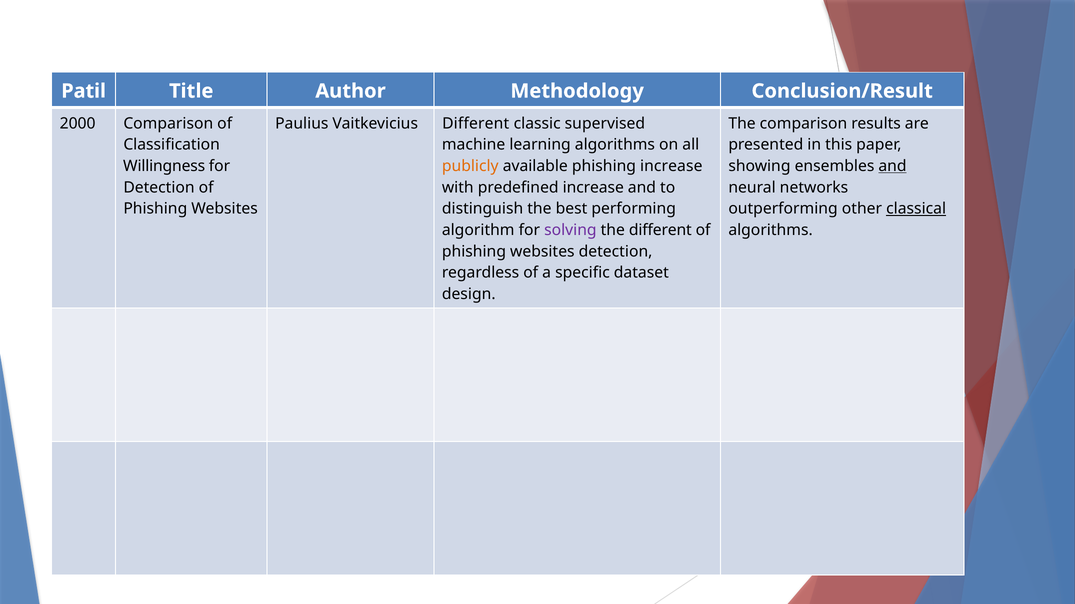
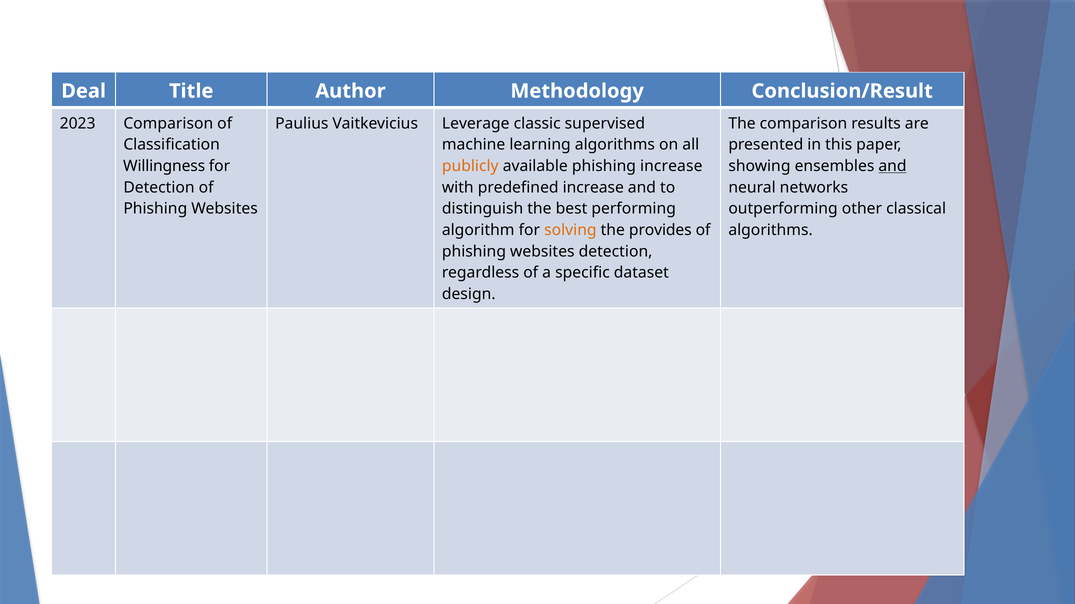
Patil: Patil -> Deal
2000: 2000 -> 2023
Vaitkevicius Different: Different -> Leverage
classical underline: present -> none
solving colour: purple -> orange
the different: different -> provides
